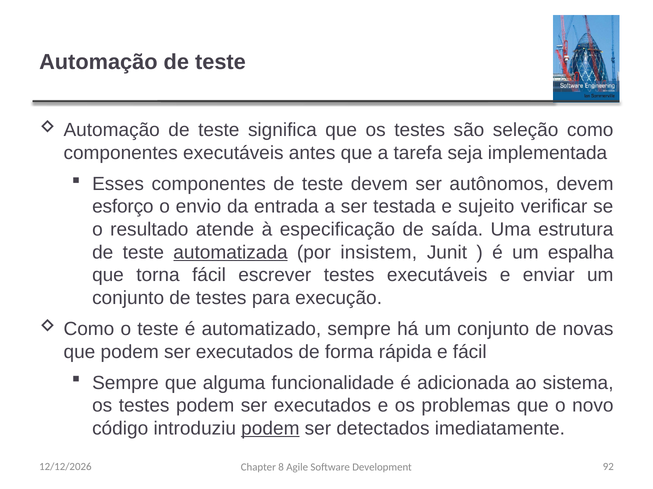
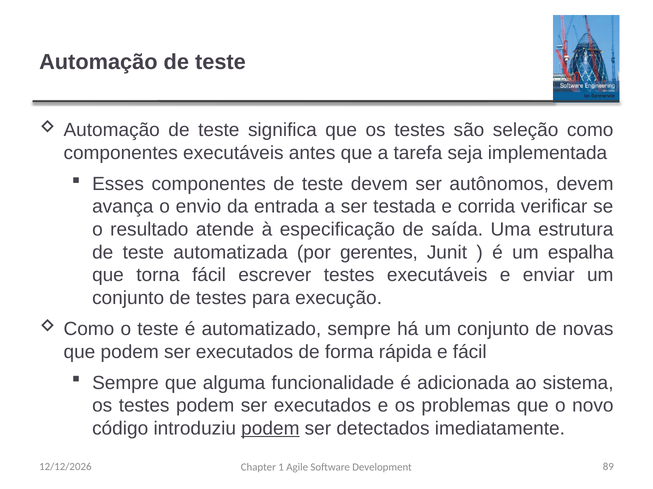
esforço: esforço -> avança
sujeito: sujeito -> corrida
automatizada underline: present -> none
insistem: insistem -> gerentes
8: 8 -> 1
92: 92 -> 89
